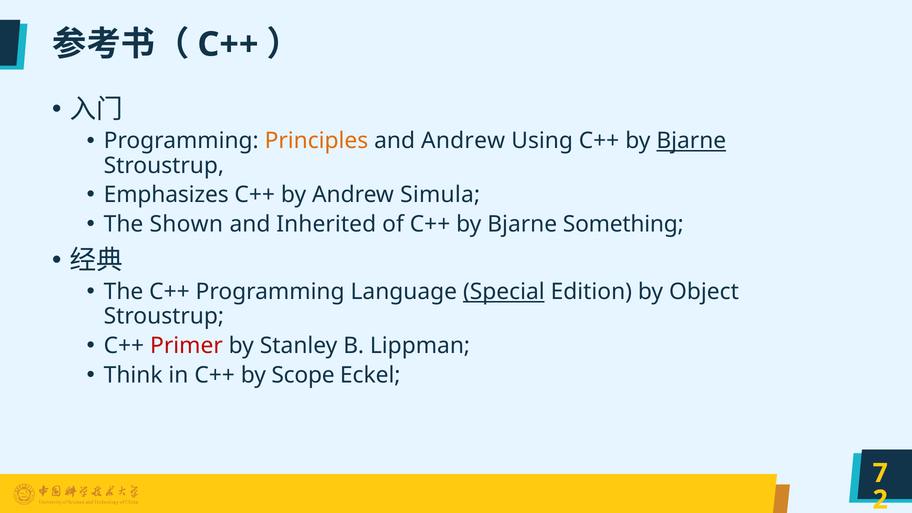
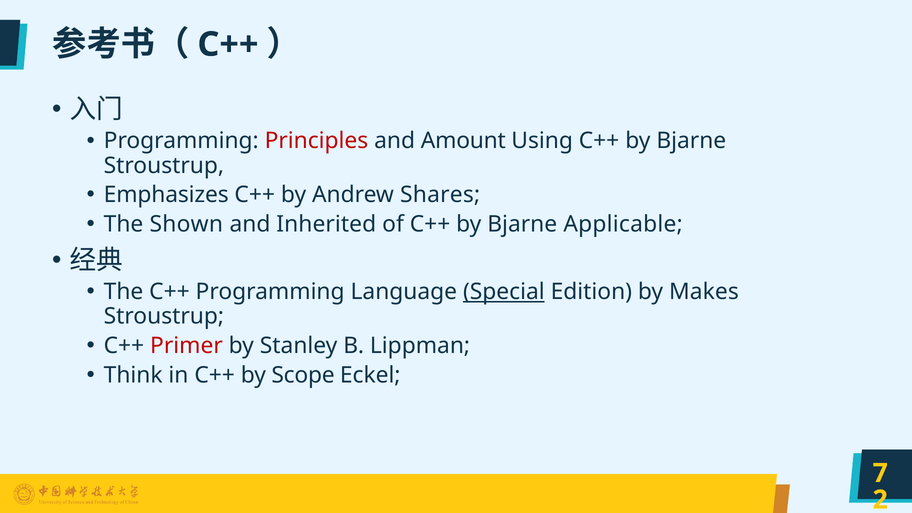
Principles colour: orange -> red
and Andrew: Andrew -> Amount
Bjarne at (691, 141) underline: present -> none
Simula: Simula -> Shares
Something: Something -> Applicable
Object: Object -> Makes
